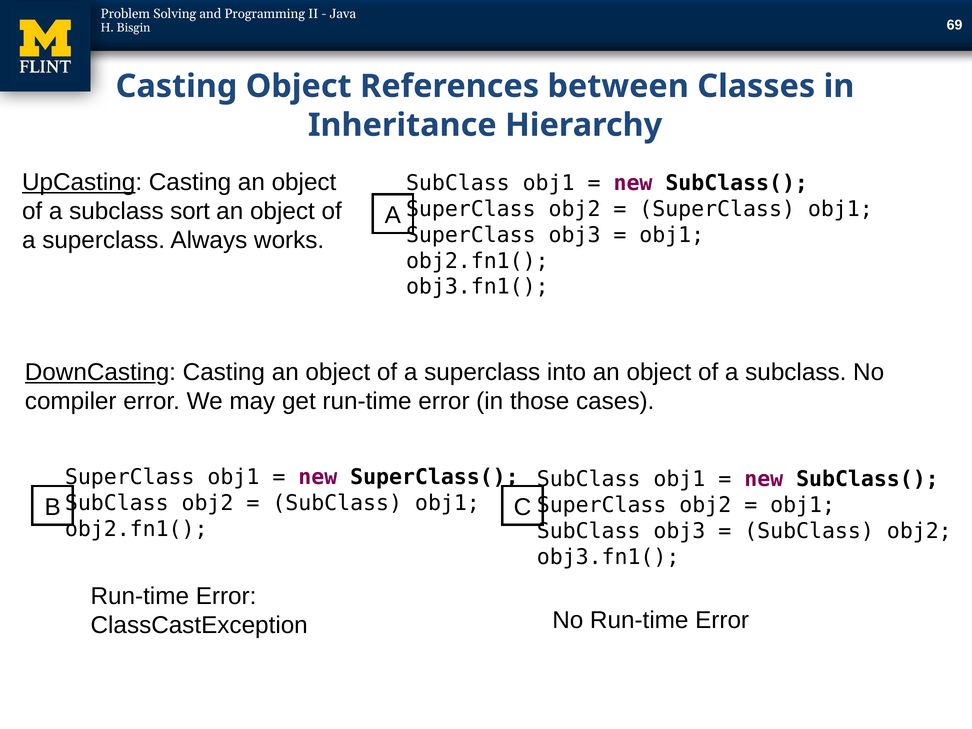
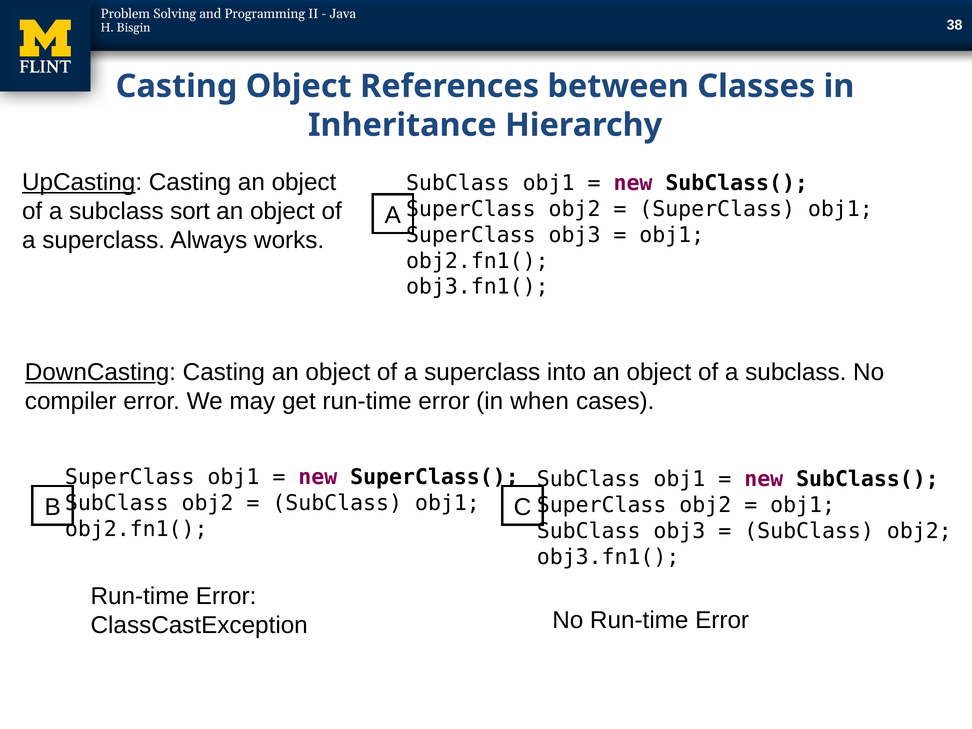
69: 69 -> 38
those: those -> when
